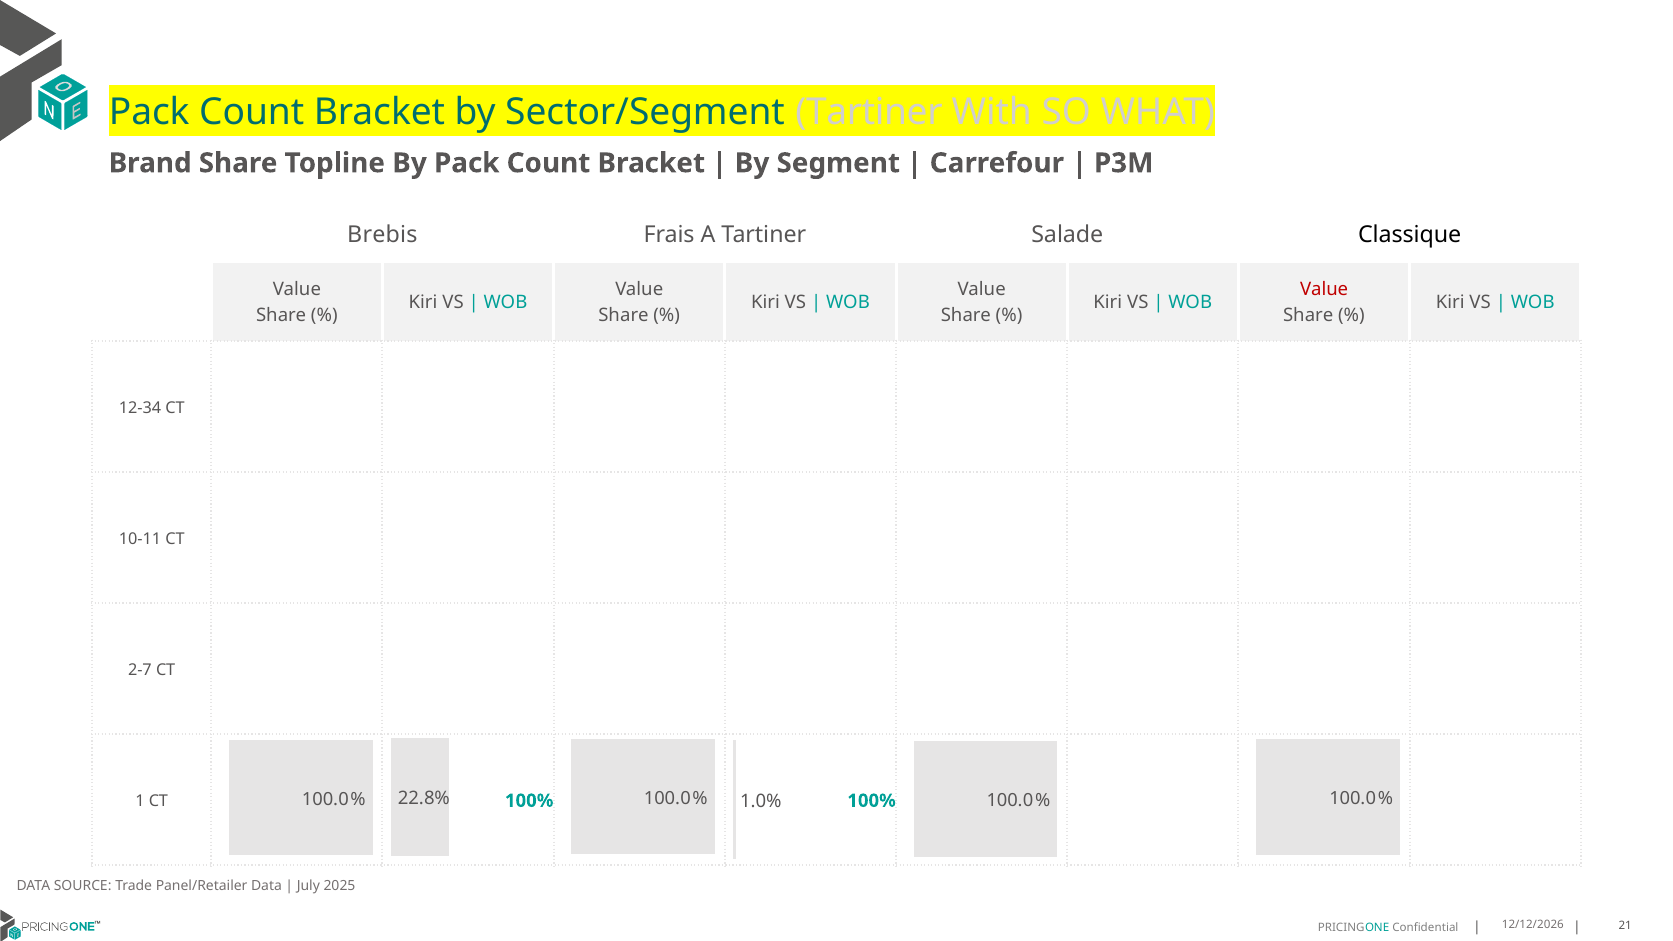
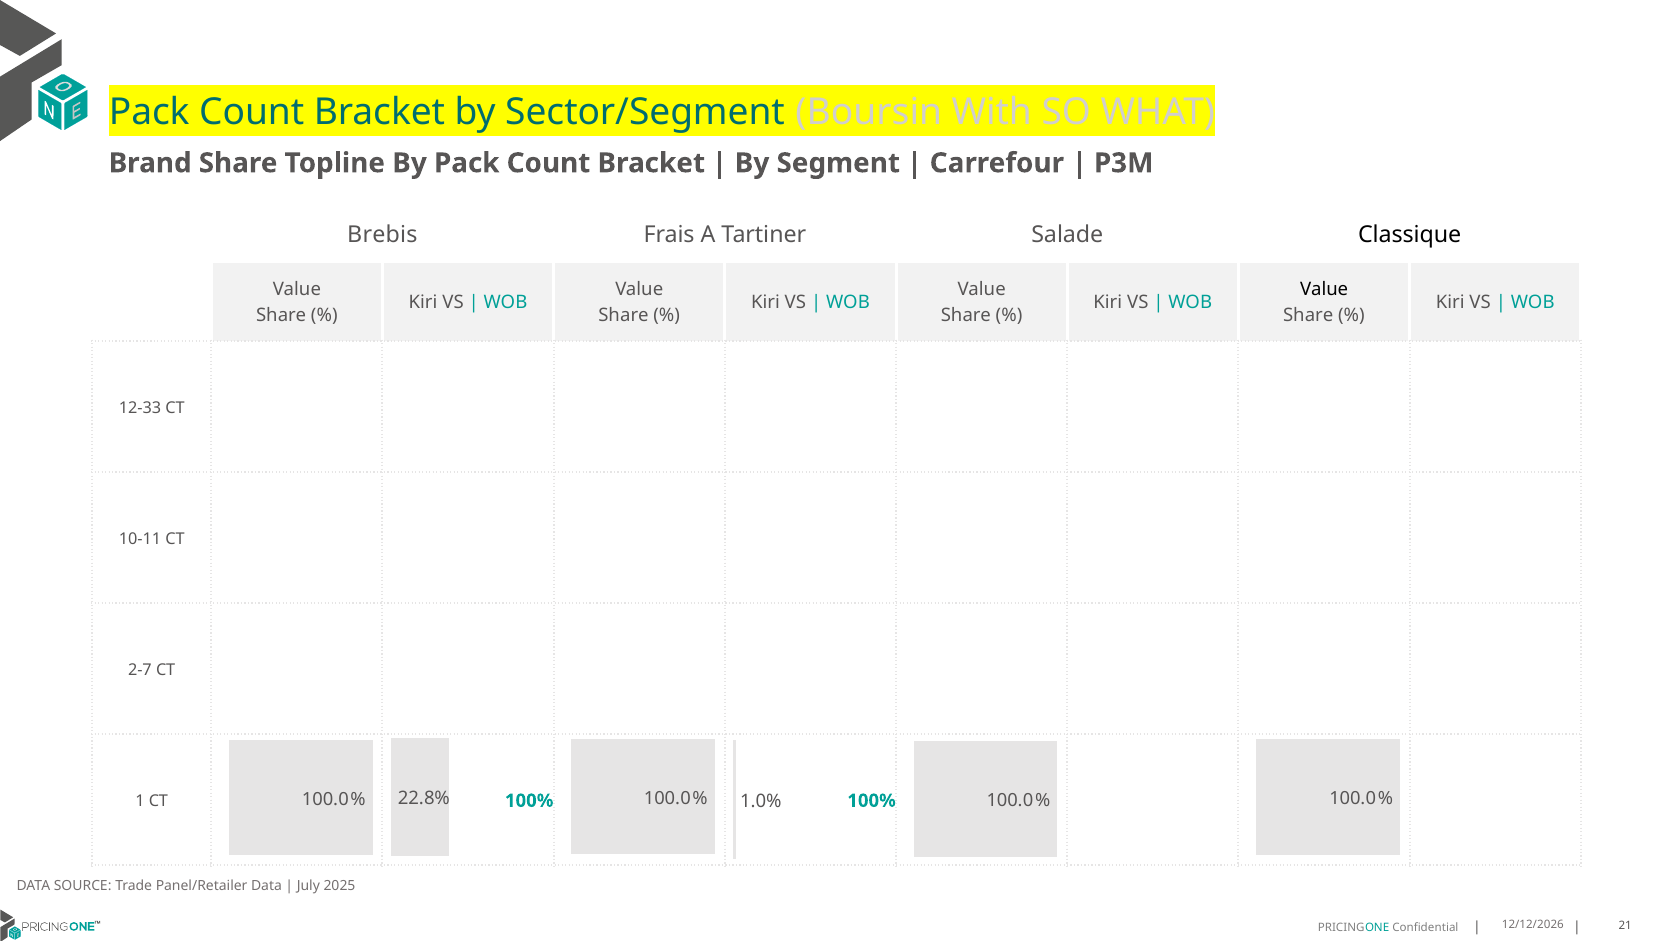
Sector/Segment Tartiner: Tartiner -> Boursin
Value at (1324, 289) colour: red -> black
12-34: 12-34 -> 12-33
